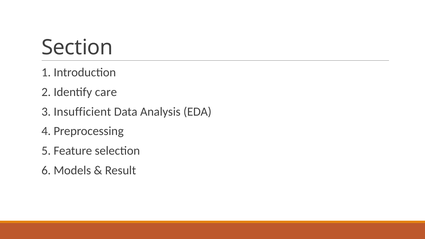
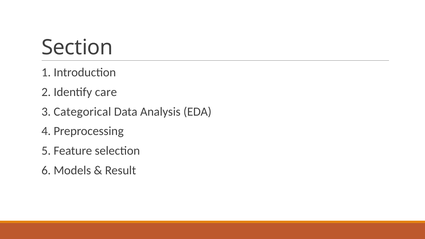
Insufficient: Insufficient -> Categorical
